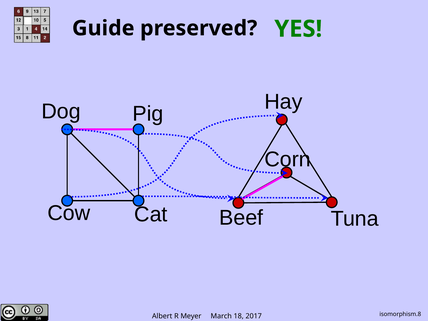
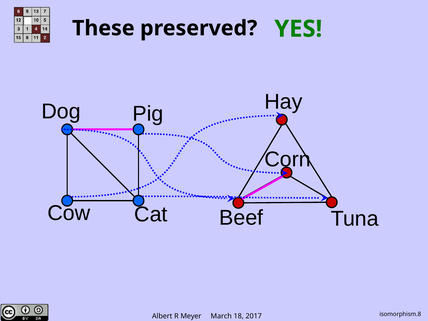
Guide: Guide -> These
